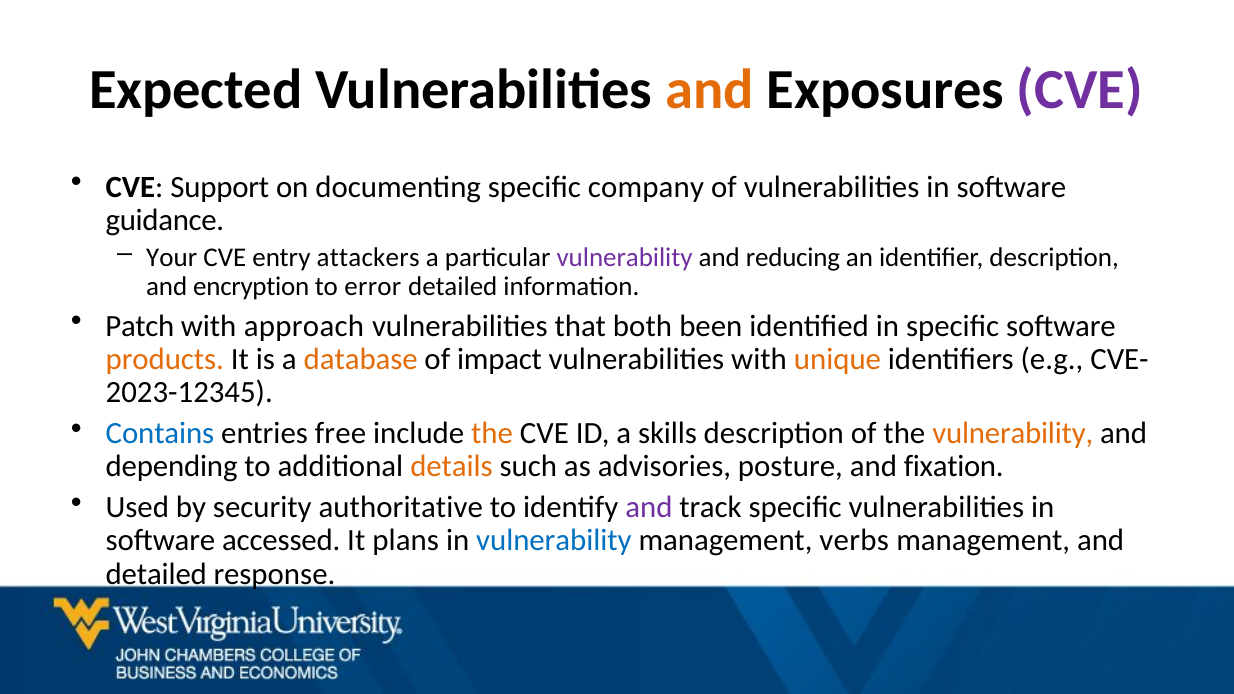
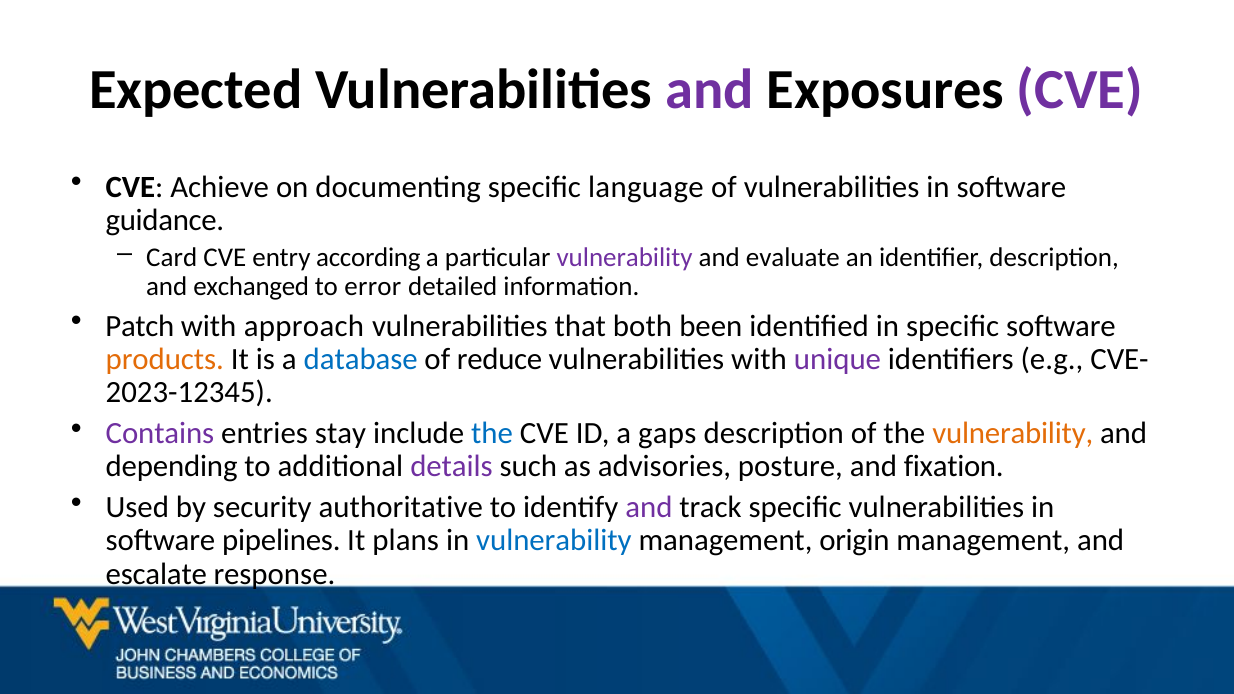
and at (710, 90) colour: orange -> purple
Support: Support -> Achieve
company: company -> language
Your: Your -> Card
attackers: attackers -> according
reducing: reducing -> evaluate
encryption: encryption -> exchanged
database colour: orange -> blue
impact: impact -> reduce
unique colour: orange -> purple
Contains colour: blue -> purple
free: free -> stay
the at (492, 433) colour: orange -> blue
skills: skills -> gaps
details colour: orange -> purple
accessed: accessed -> pipelines
verbs: verbs -> origin
detailed at (156, 574): detailed -> escalate
